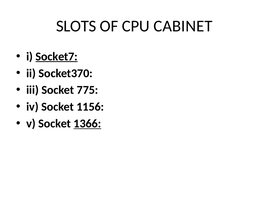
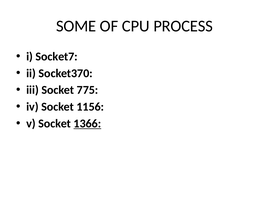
SLOTS: SLOTS -> SOME
CABINET: CABINET -> PROCESS
Socket7 underline: present -> none
